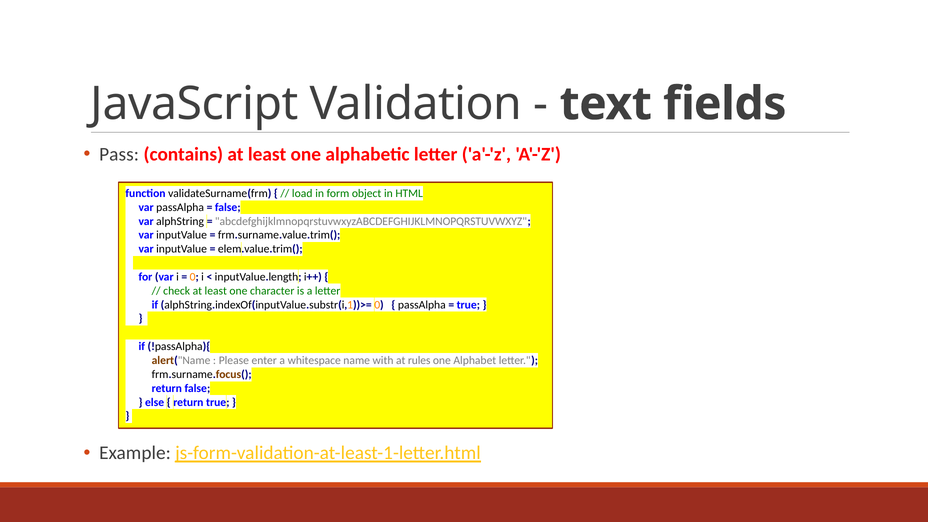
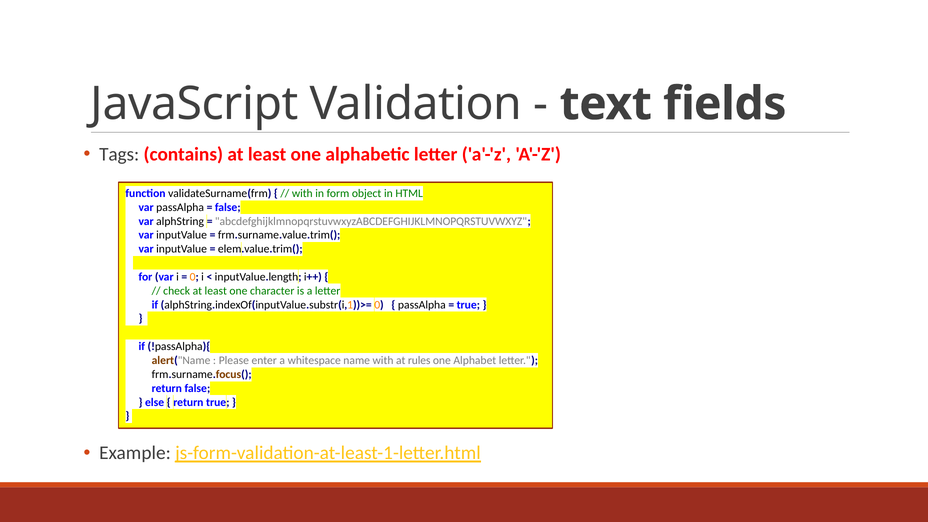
Pass: Pass -> Tags
load at (302, 193): load -> with
